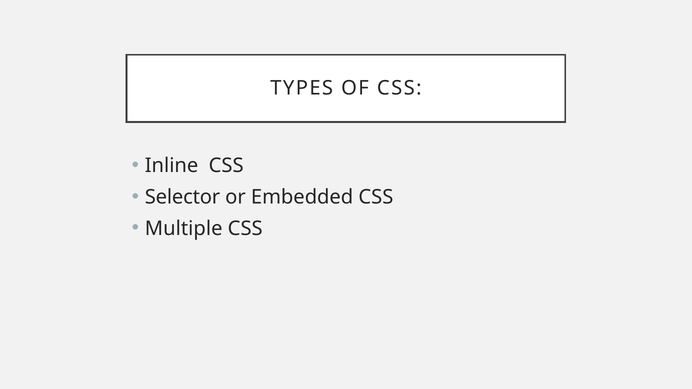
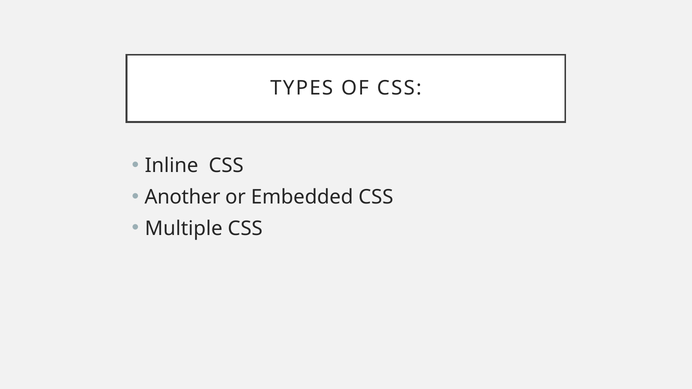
Selector: Selector -> Another
